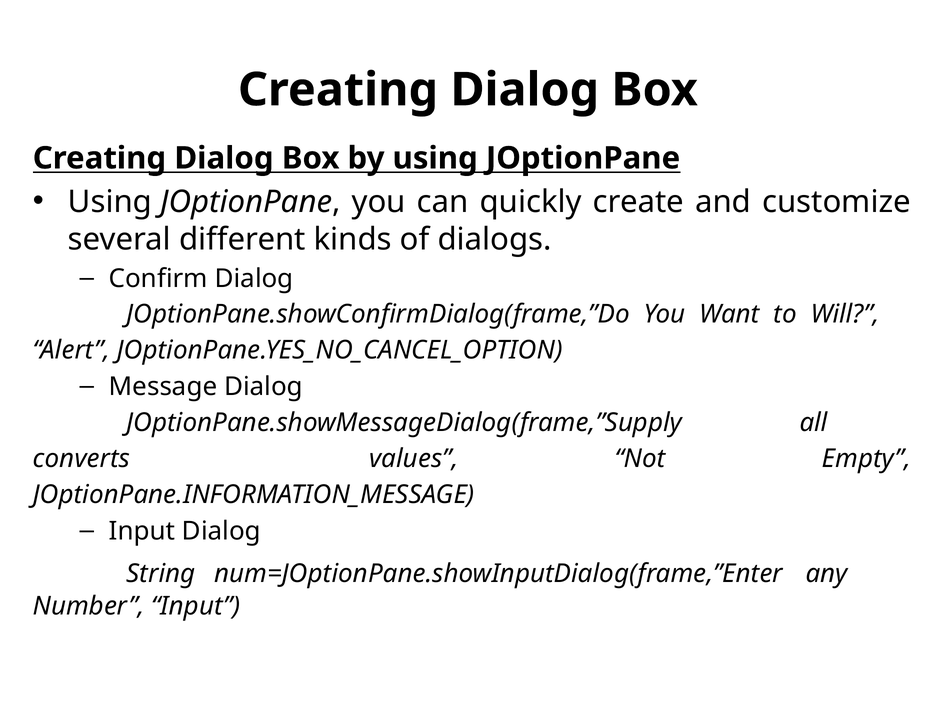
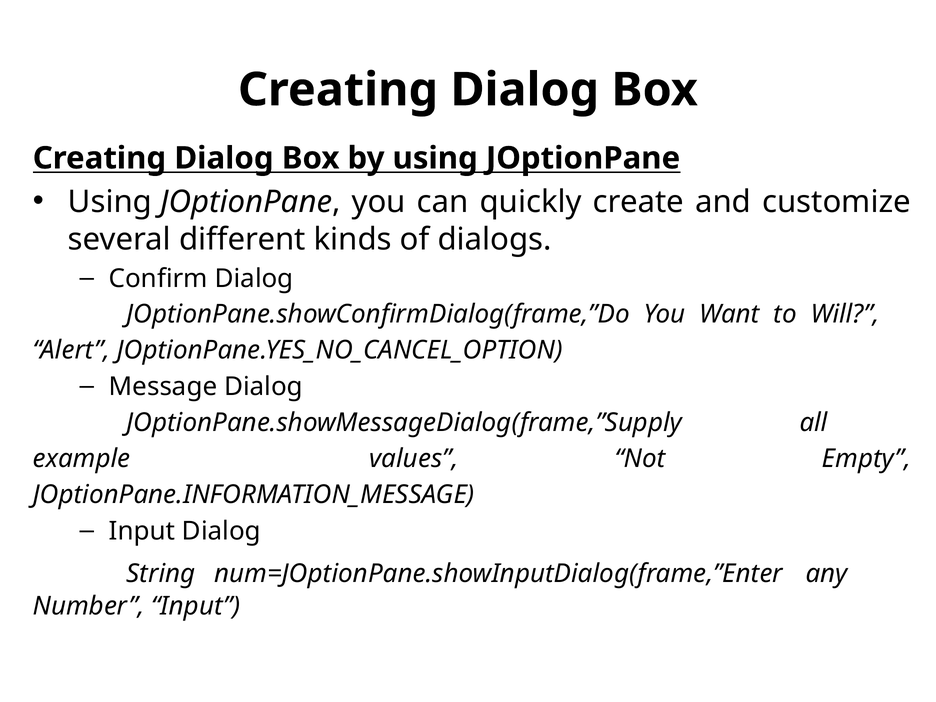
converts: converts -> example
